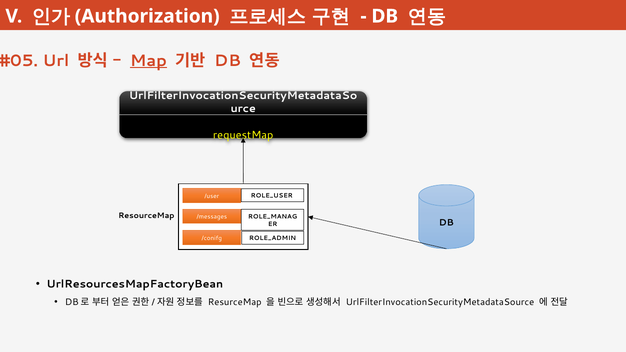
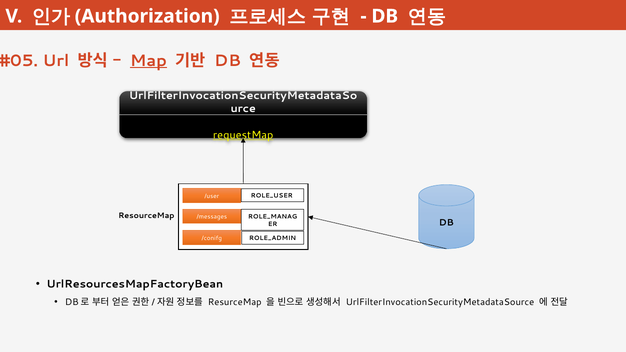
requestMap underline: none -> present
